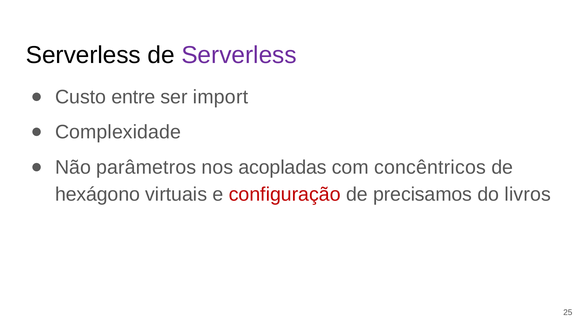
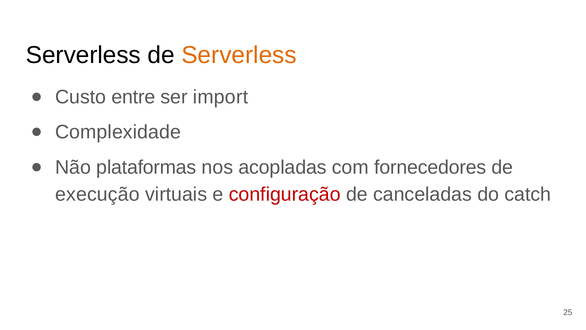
Serverless at (239, 55) colour: purple -> orange
parâmetros: parâmetros -> plataformas
concêntricos: concêntricos -> fornecedores
hexágono: hexágono -> execução
precisamos: precisamos -> canceladas
livros: livros -> catch
